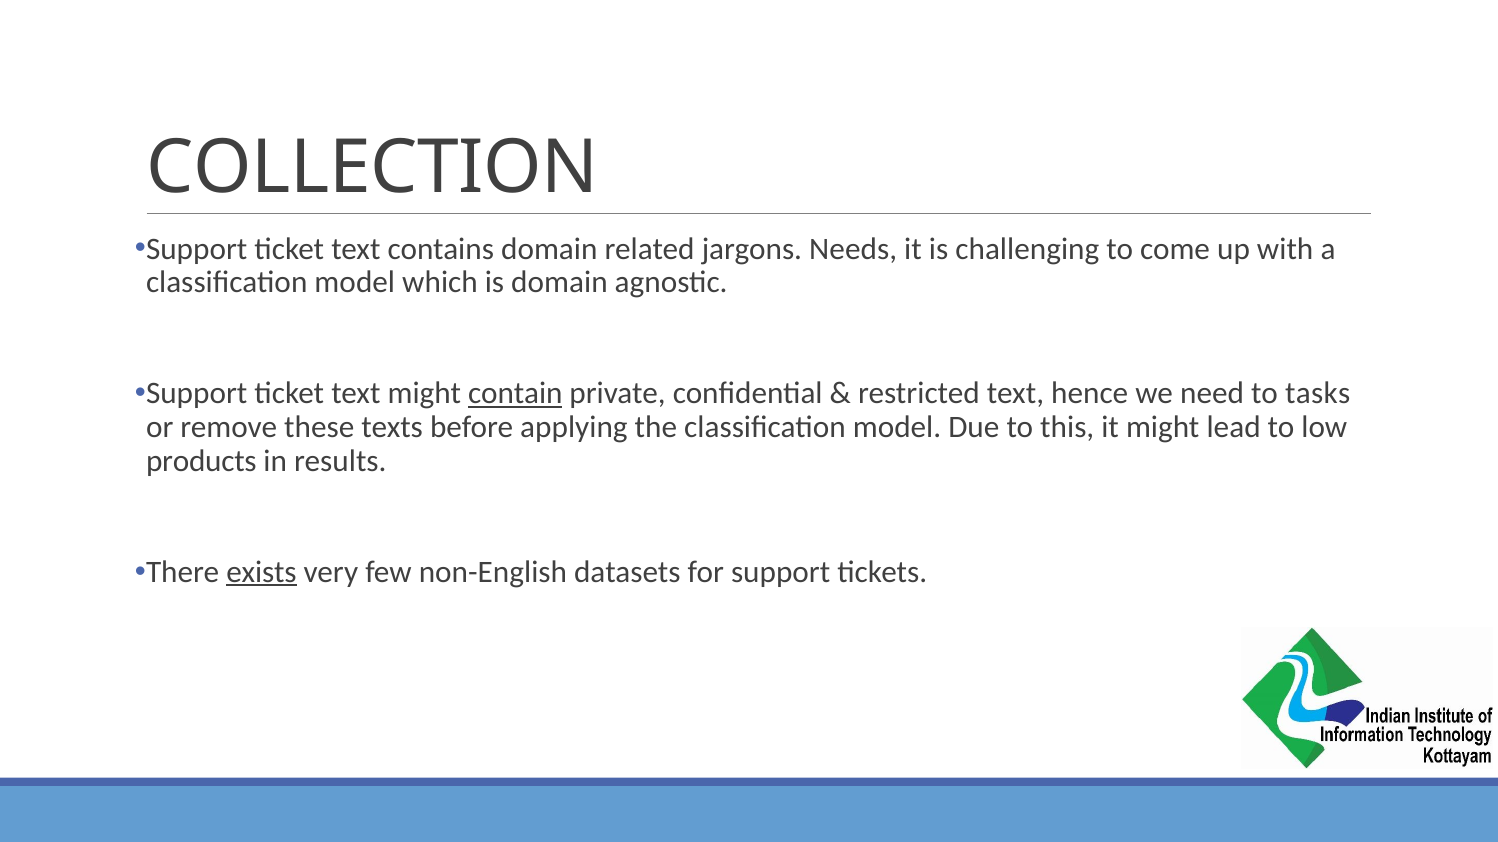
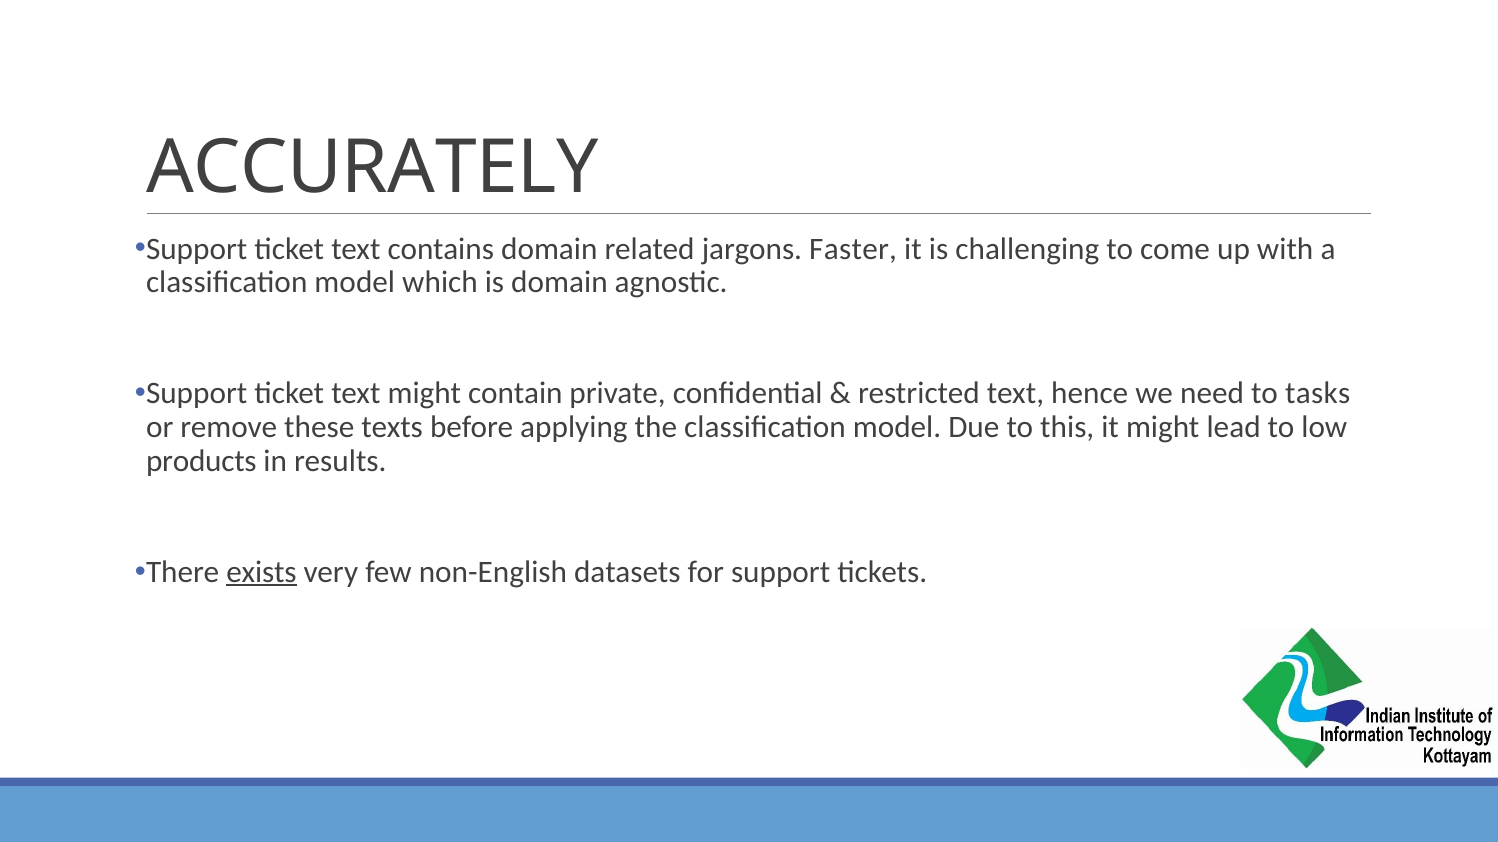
COLLECTION: COLLECTION -> ACCURATELY
Needs: Needs -> Faster
contain underline: present -> none
